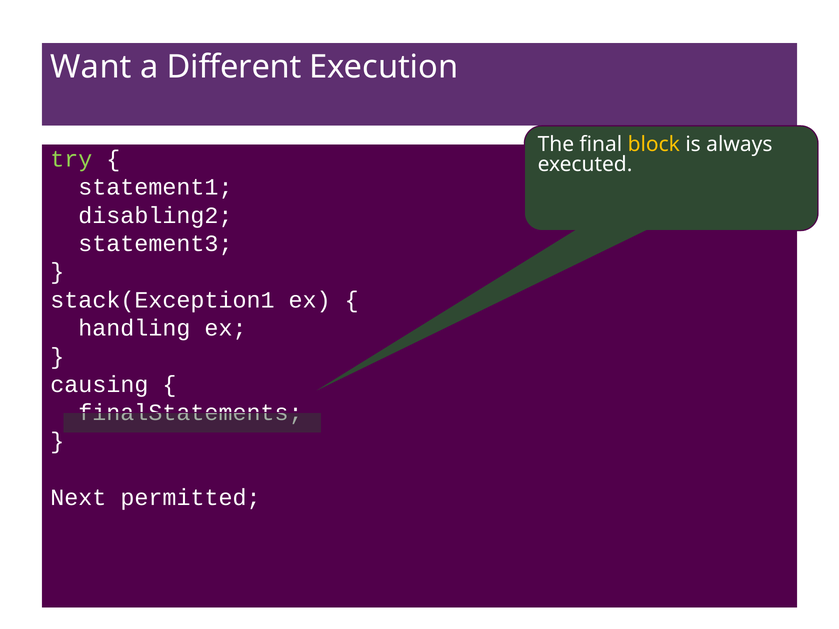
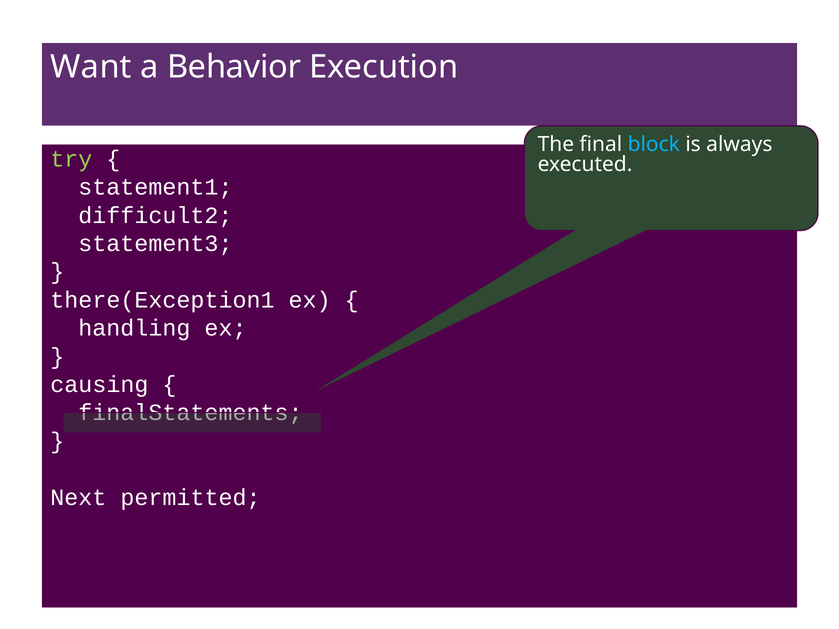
Different: Different -> Behavior
block colour: yellow -> light blue
disabling2: disabling2 -> difficult2
stack(Exception1: stack(Exception1 -> there(Exception1
